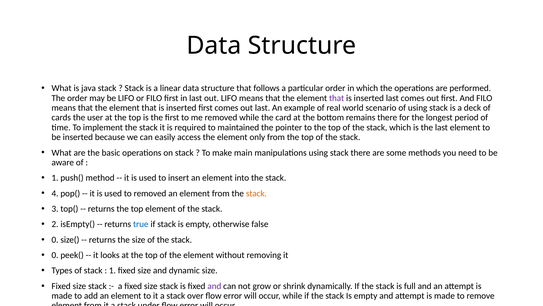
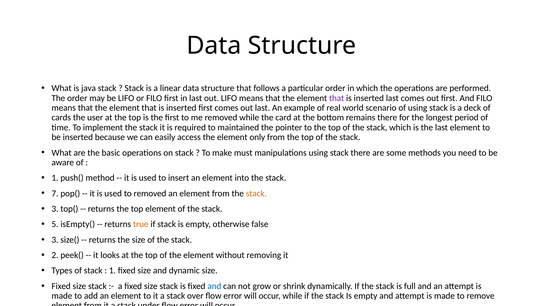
main: main -> must
4: 4 -> 7
2: 2 -> 5
true colour: blue -> orange
0 at (55, 239): 0 -> 3
0 at (55, 255): 0 -> 2
and at (214, 286) colour: purple -> blue
